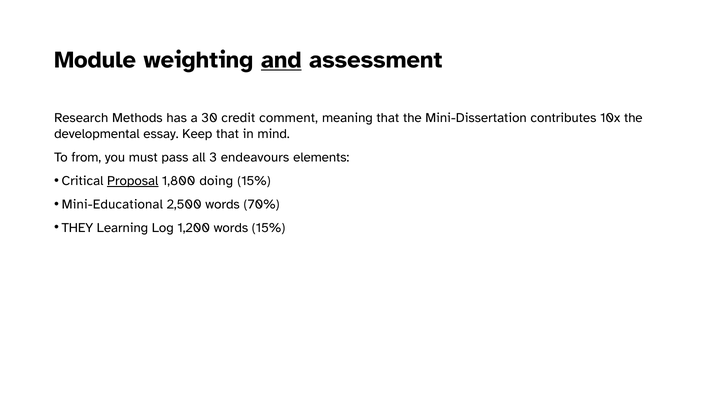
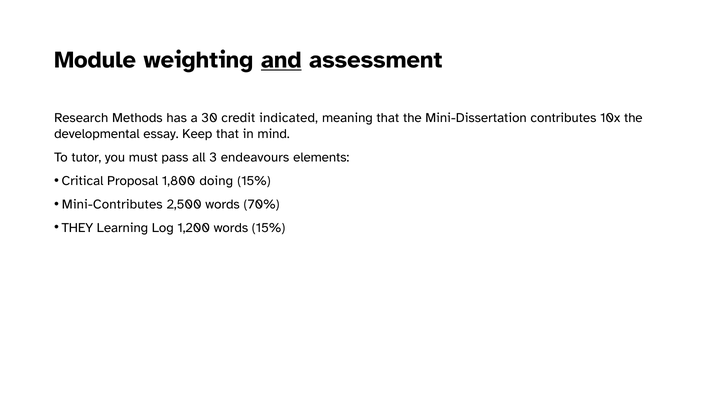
comment: comment -> indicated
from: from -> tutor
Proposal underline: present -> none
Mini-Educational: Mini-Educational -> Mini-Contributes
